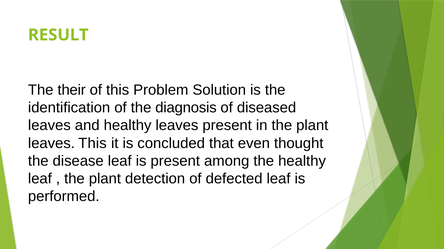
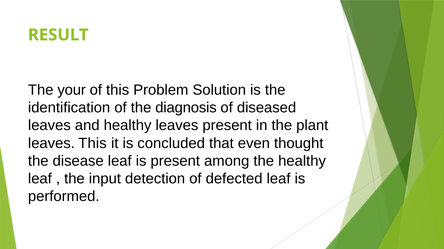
their: their -> your
plant at (105, 179): plant -> input
